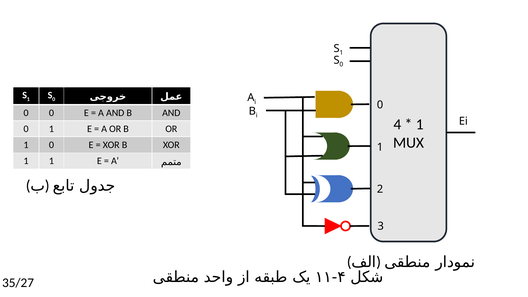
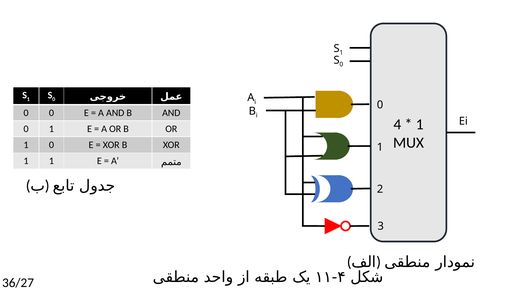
35/27: 35/27 -> 36/27
